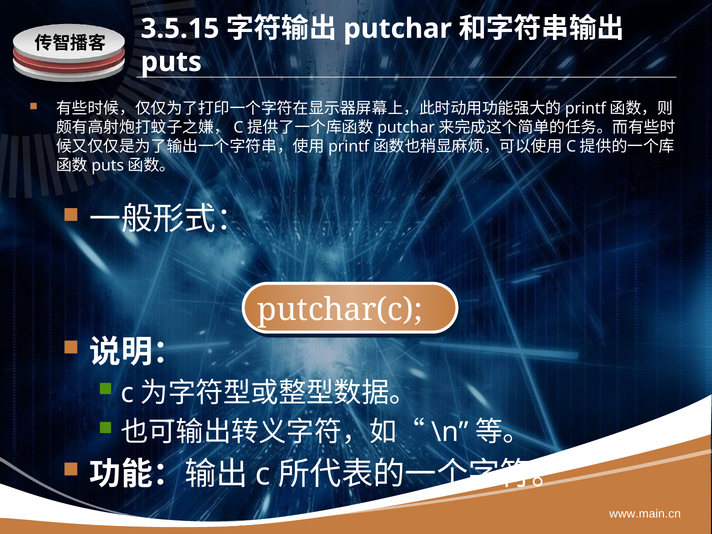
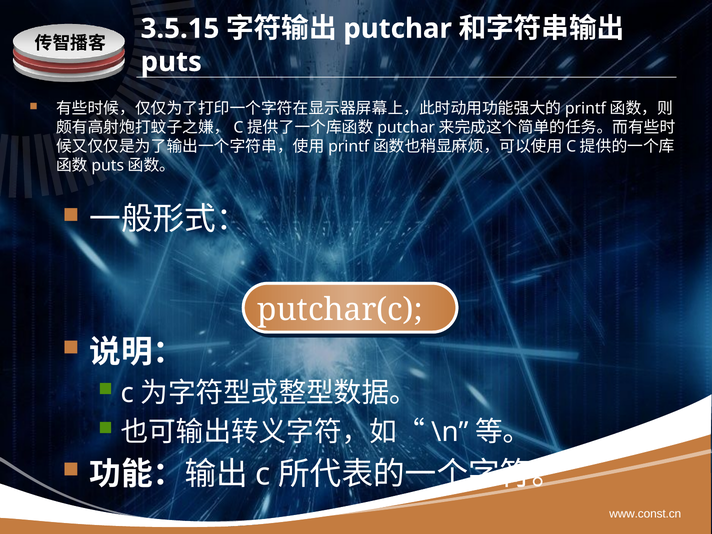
www.main.cn: www.main.cn -> www.const.cn
